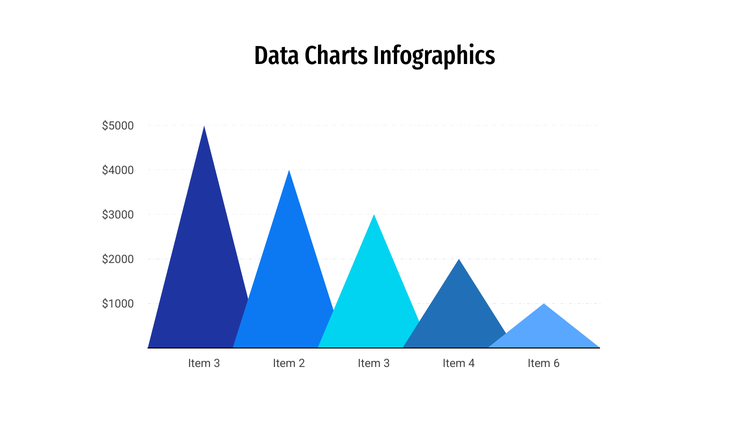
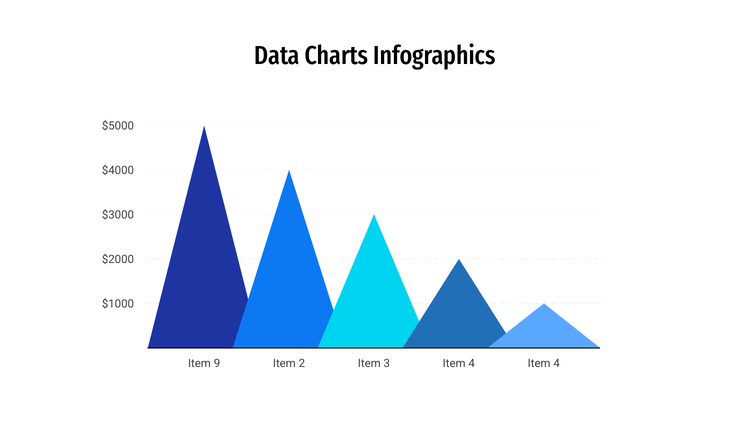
3 at (217, 363): 3 -> 9
4 Item 6: 6 -> 4
